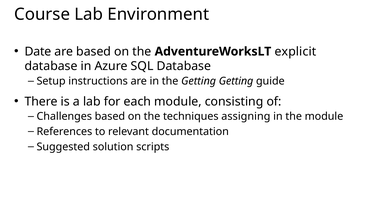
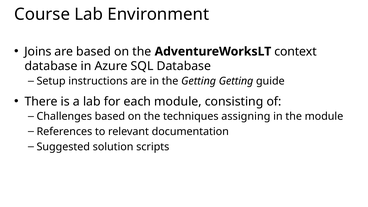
Date: Date -> Joins
explicit: explicit -> context
